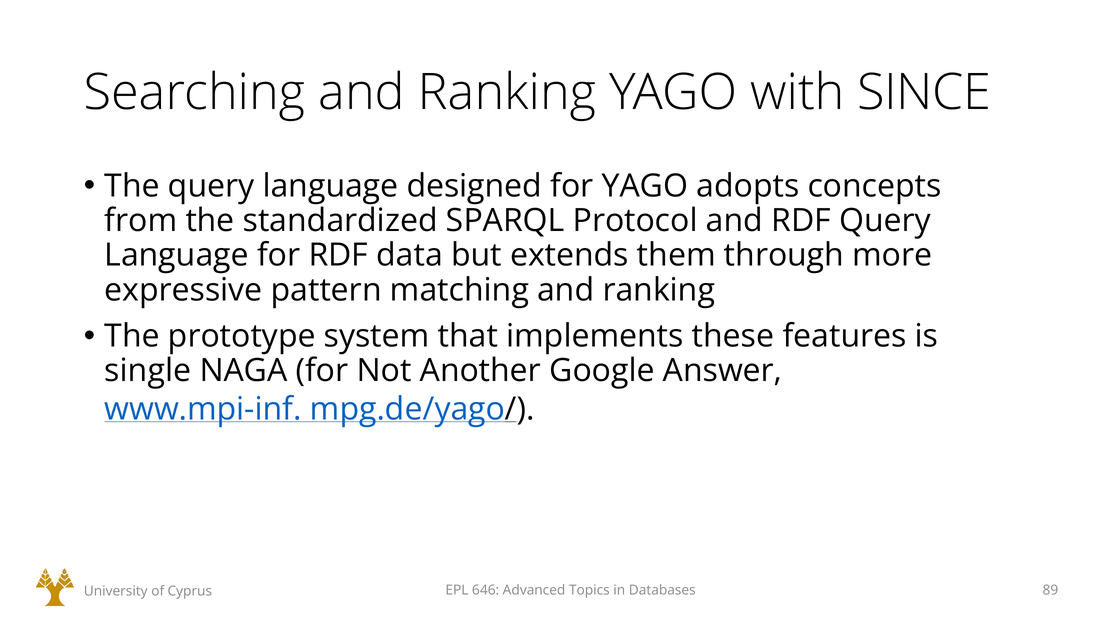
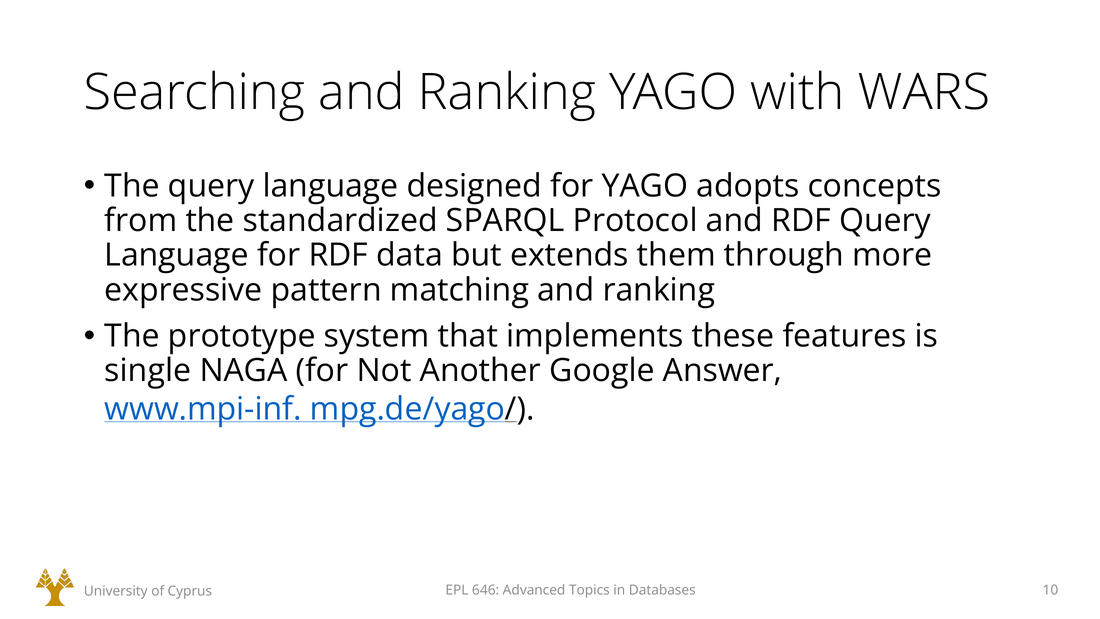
SINCE: SINCE -> WARS
89: 89 -> 10
